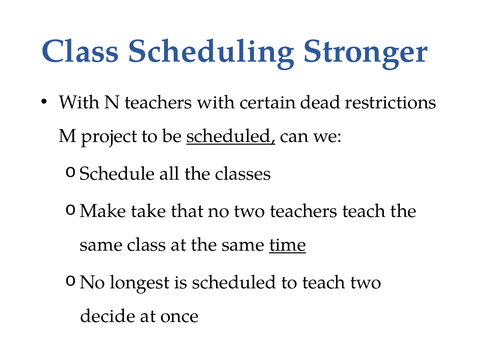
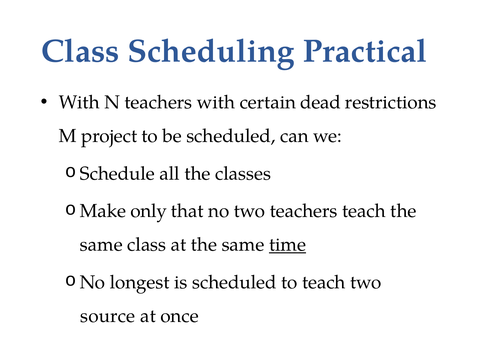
Stronger: Stronger -> Practical
scheduled at (231, 136) underline: present -> none
take: take -> only
decide: decide -> source
